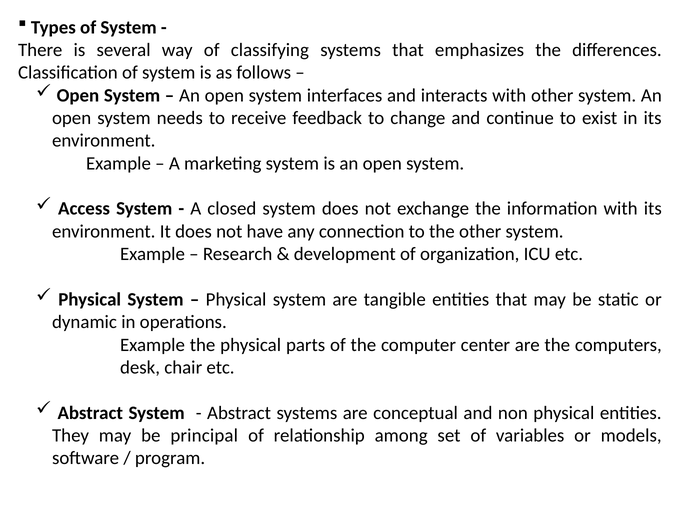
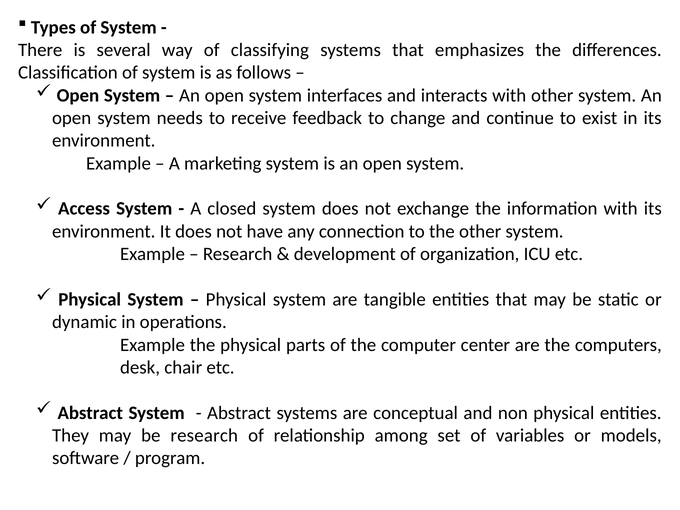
be principal: principal -> research
